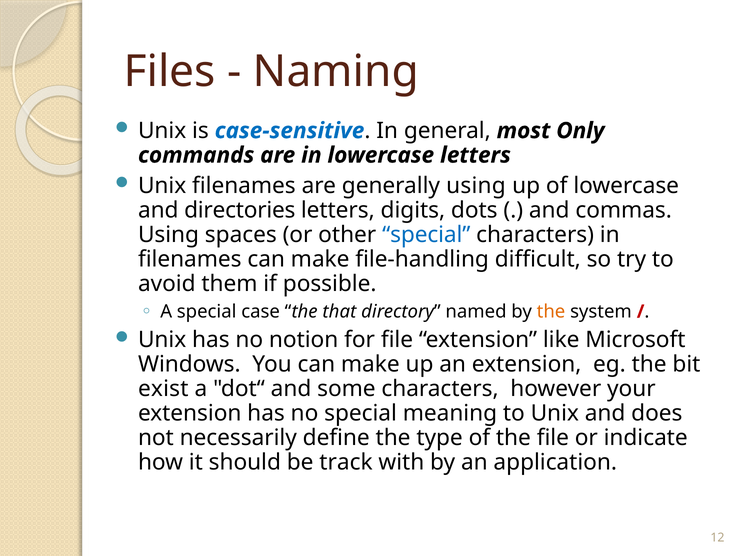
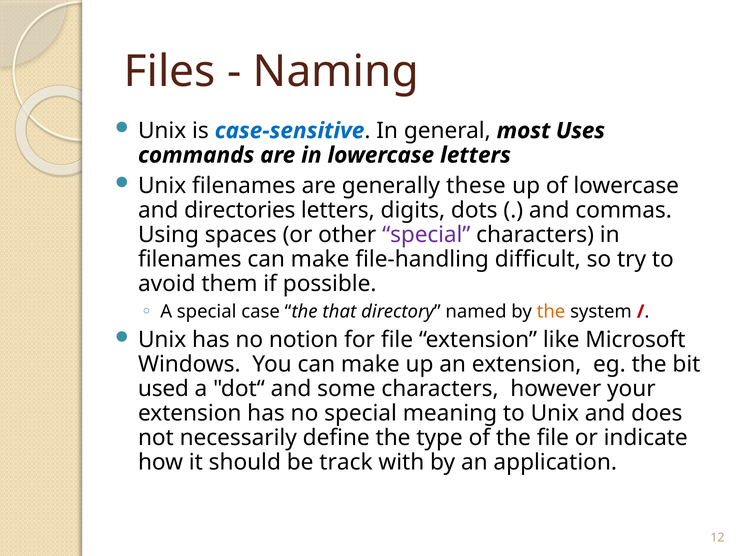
Only: Only -> Uses
generally using: using -> these
special at (426, 235) colour: blue -> purple
exist: exist -> used
